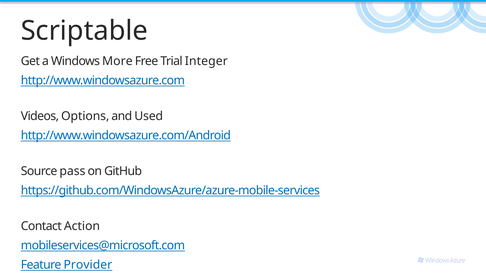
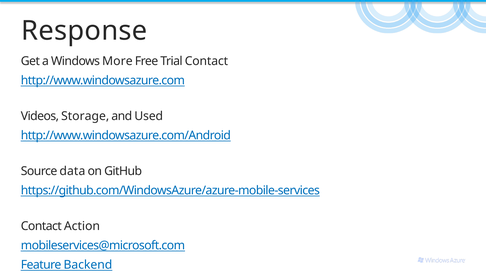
Scriptable: Scriptable -> Response
Trial Integer: Integer -> Contact
Options: Options -> Storage
pass: pass -> data
Provider: Provider -> Backend
